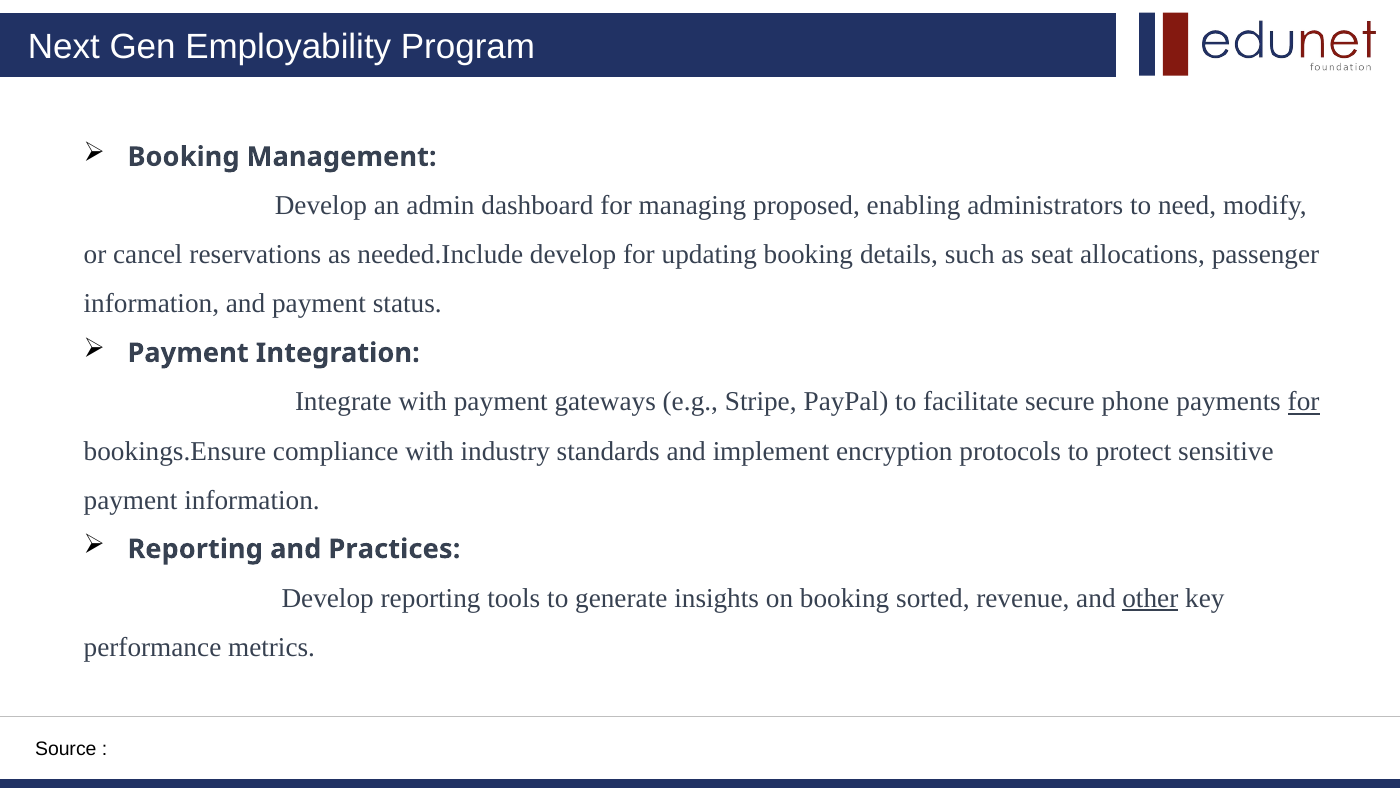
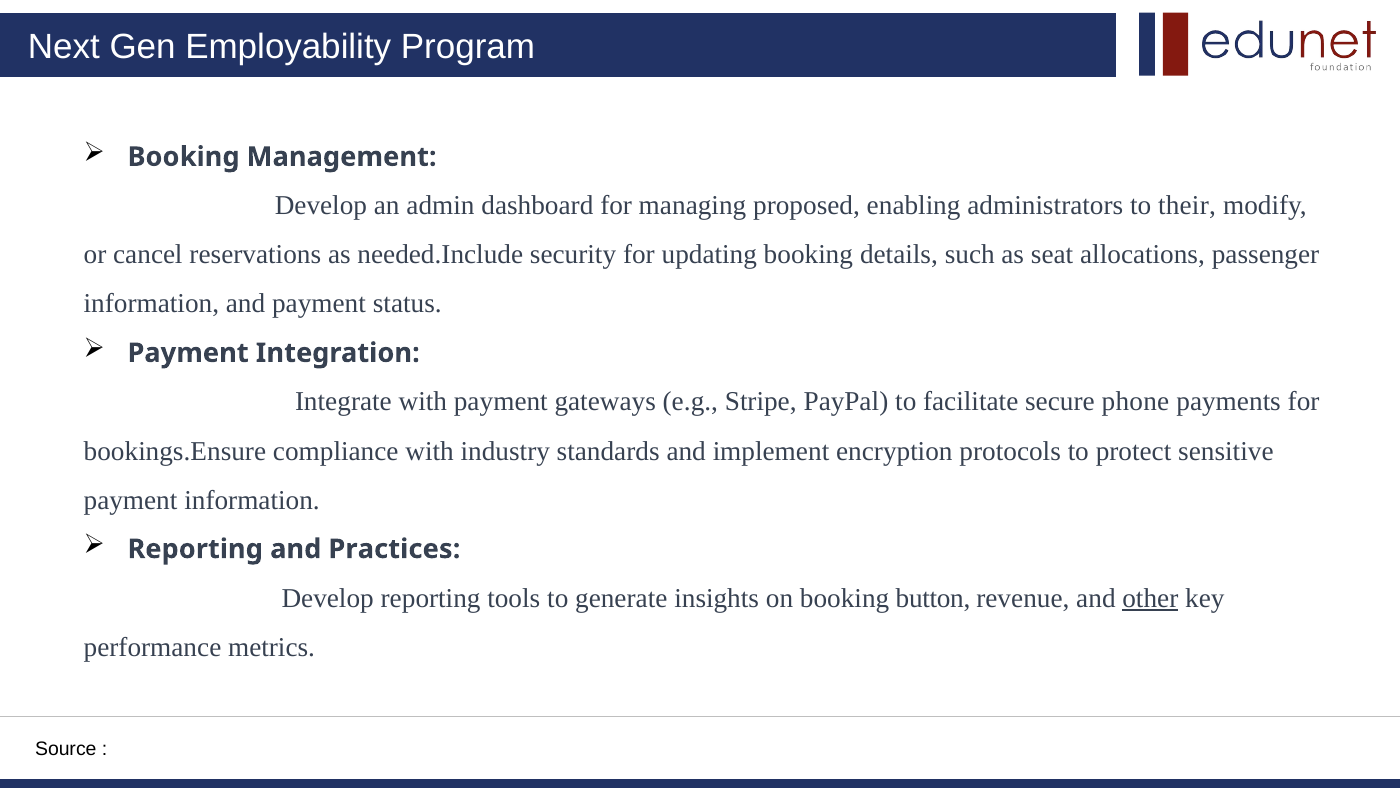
need: need -> their
needed.Include develop: develop -> security
for at (1304, 402) underline: present -> none
sorted: sorted -> button
